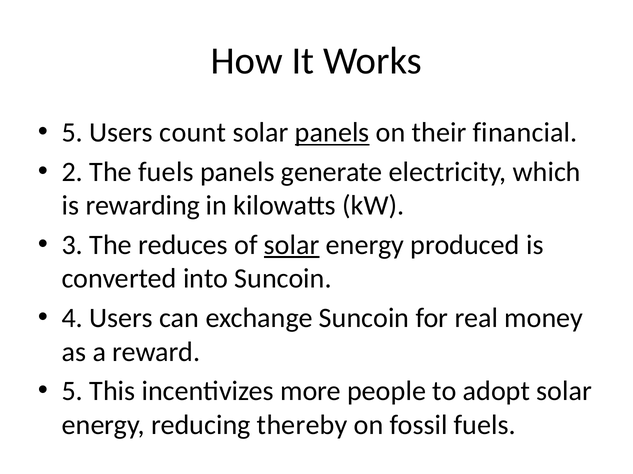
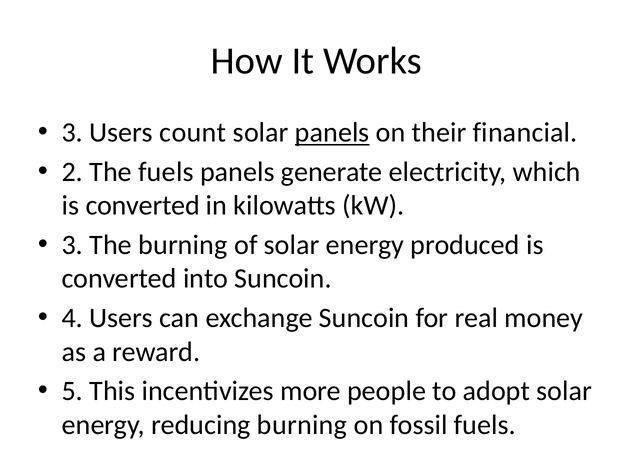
5 at (72, 133): 5 -> 3
rewarding at (143, 206): rewarding -> converted
The reduces: reduces -> burning
solar at (292, 245) underline: present -> none
reducing thereby: thereby -> burning
